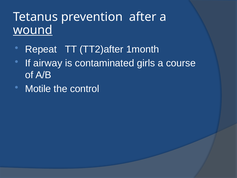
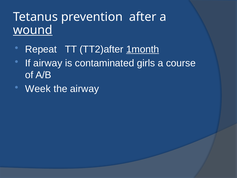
1month underline: none -> present
Motile: Motile -> Week
the control: control -> airway
